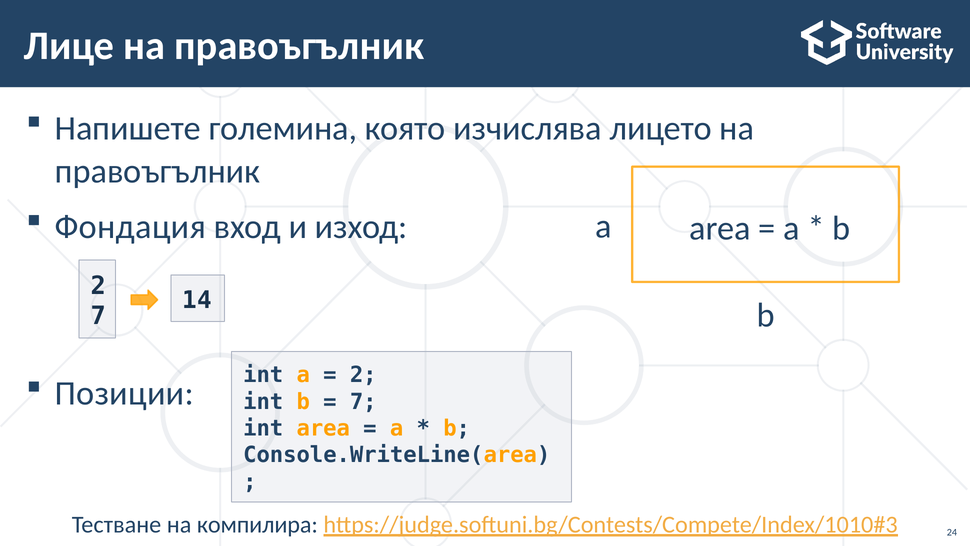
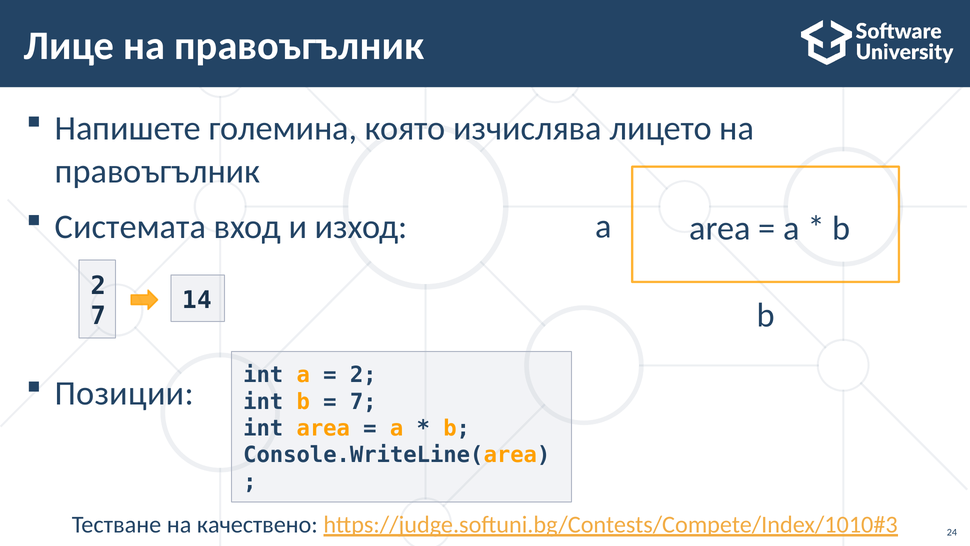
Фондация: Фондация -> Системата
компилира: компилира -> качествено
